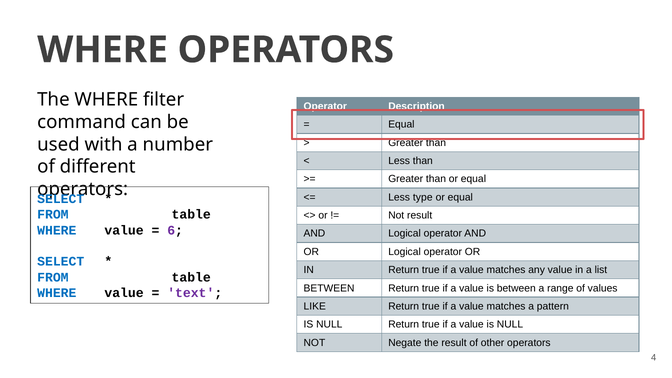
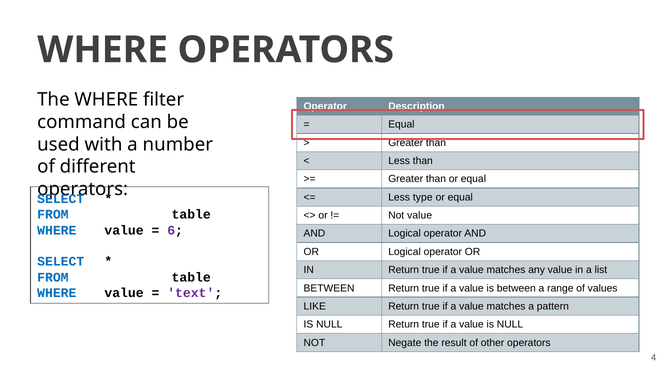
Not result: result -> value
